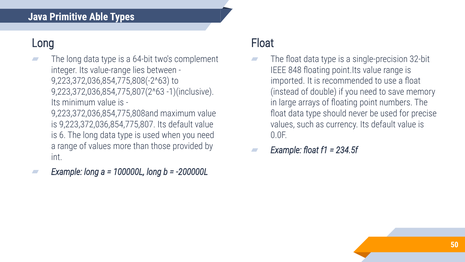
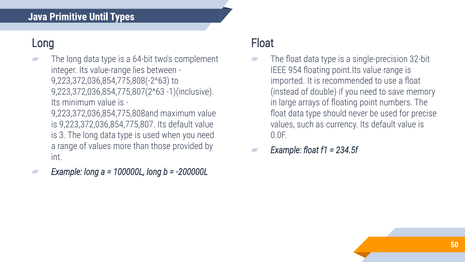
Able: Able -> Until
848: 848 -> 954
6: 6 -> 3
